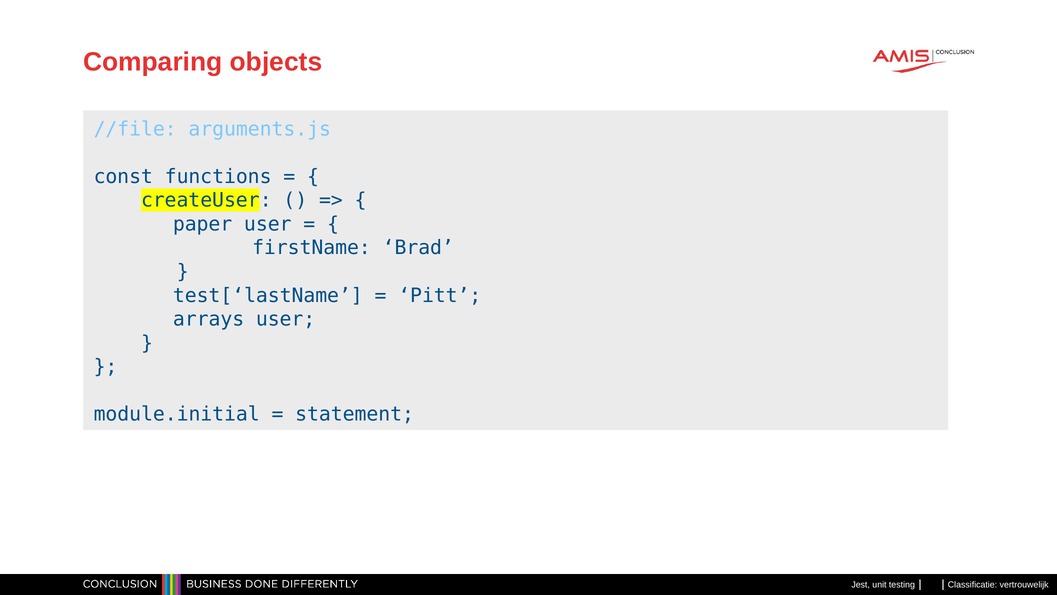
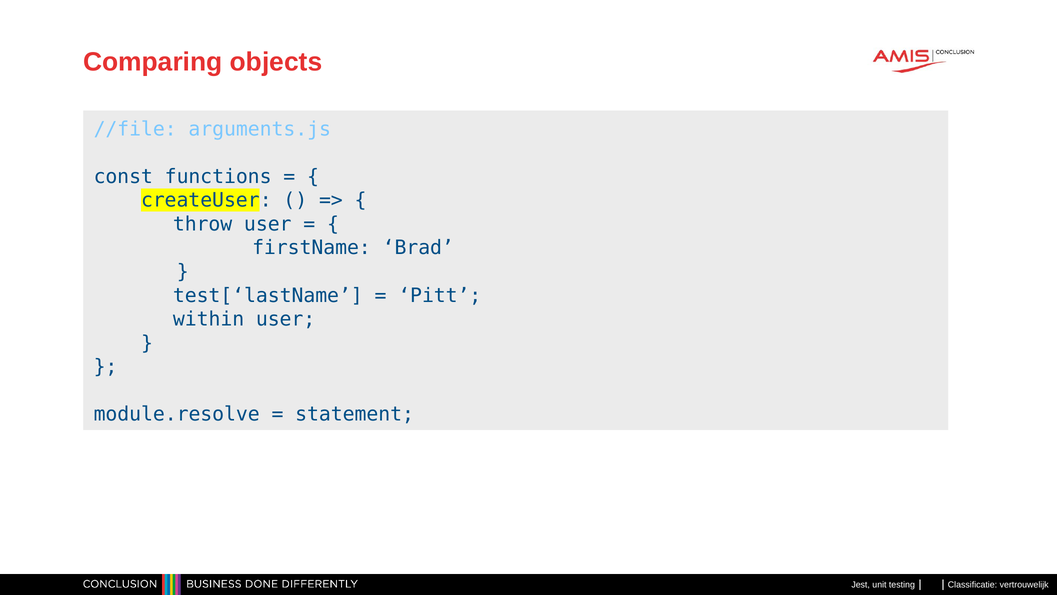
paper: paper -> throw
arrays: arrays -> within
module.initial: module.initial -> module.resolve
